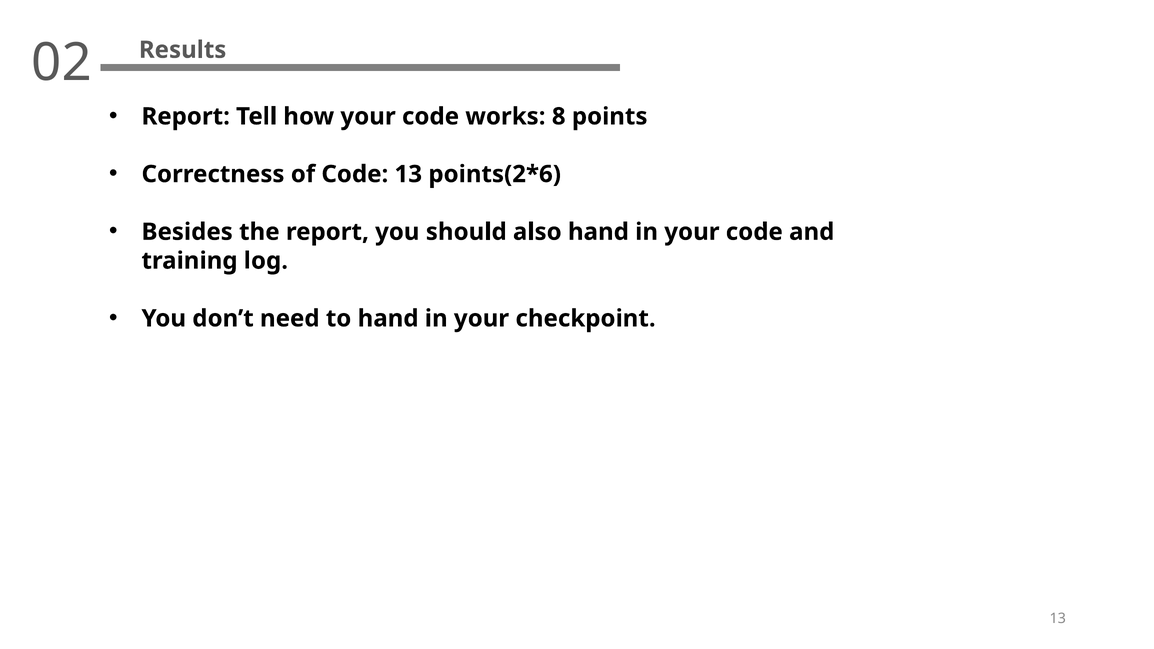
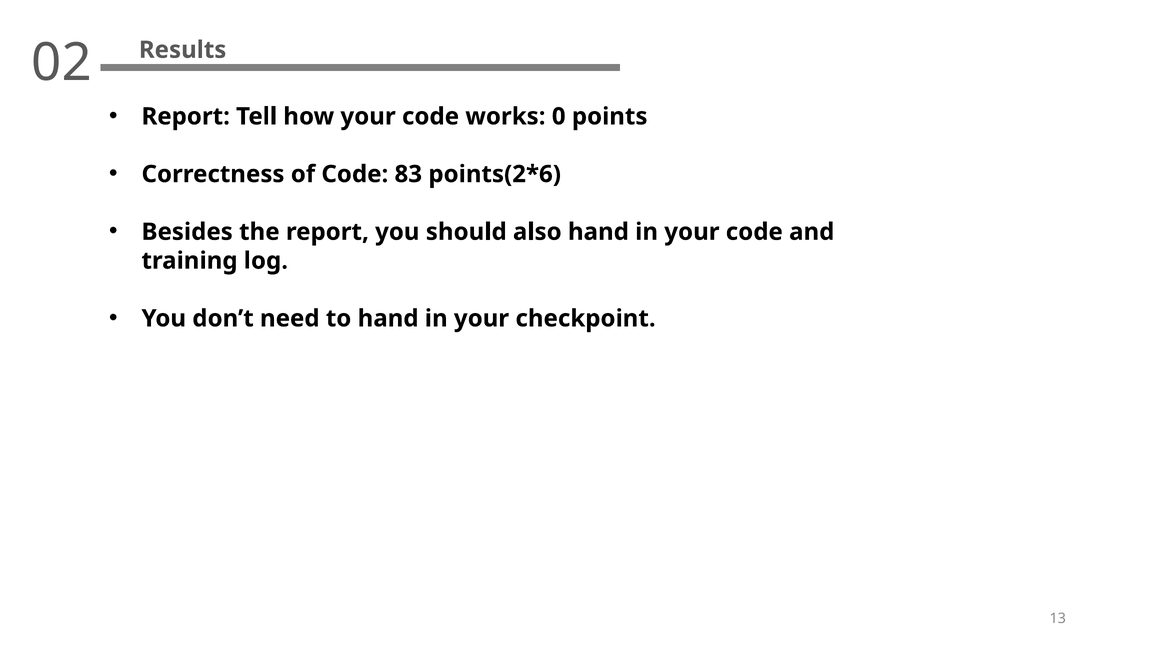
8: 8 -> 0
Code 13: 13 -> 83
